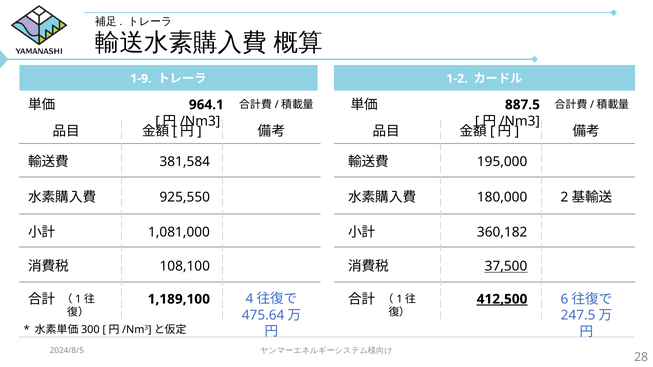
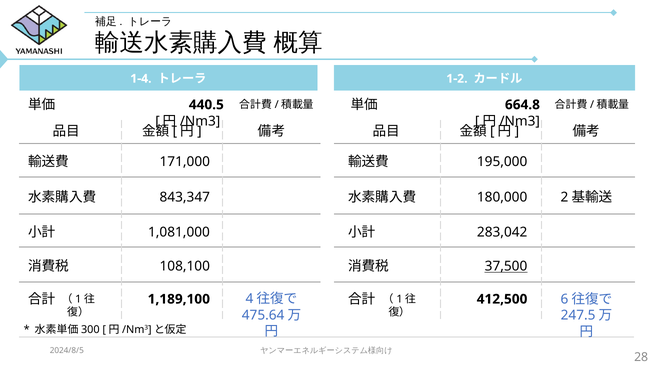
1-9: 1-9 -> 1-4
964.1: 964.1 -> 440.5
887.5: 887.5 -> 664.8
381,584: 381,584 -> 171,000
925,550: 925,550 -> 843,347
360,182: 360,182 -> 283,042
412,500 underline: present -> none
